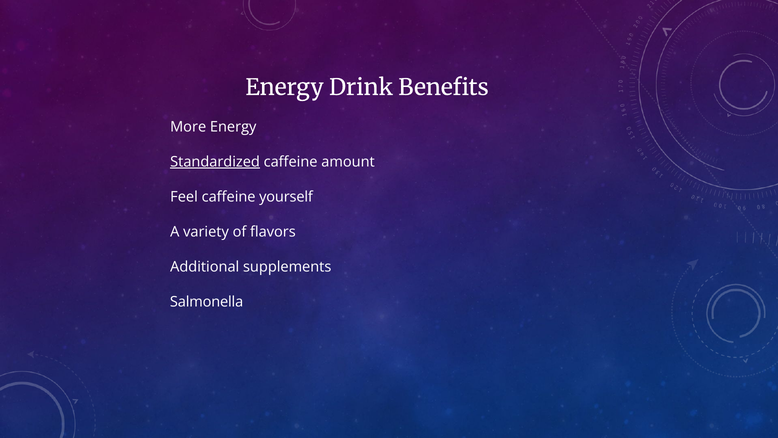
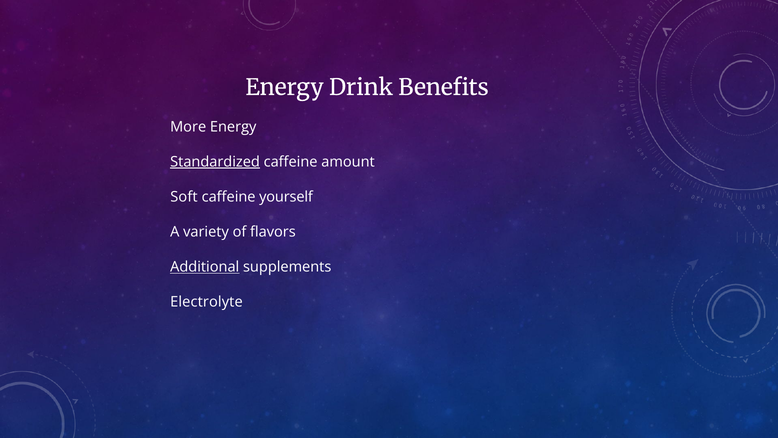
Feel: Feel -> Soft
Additional underline: none -> present
Salmonella: Salmonella -> Electrolyte
